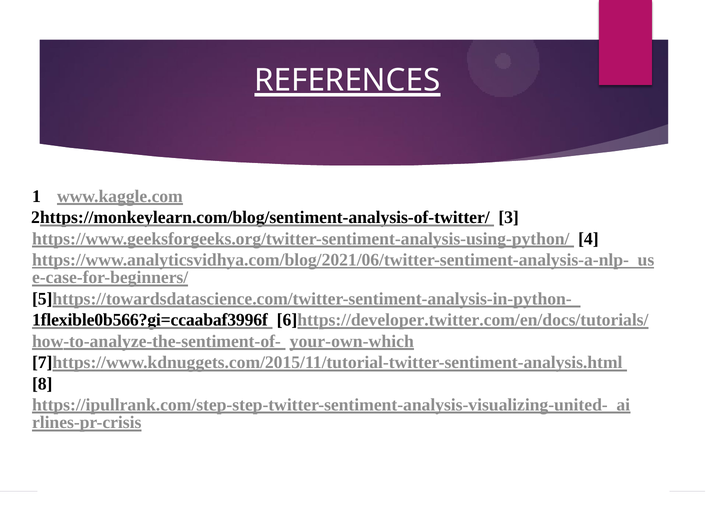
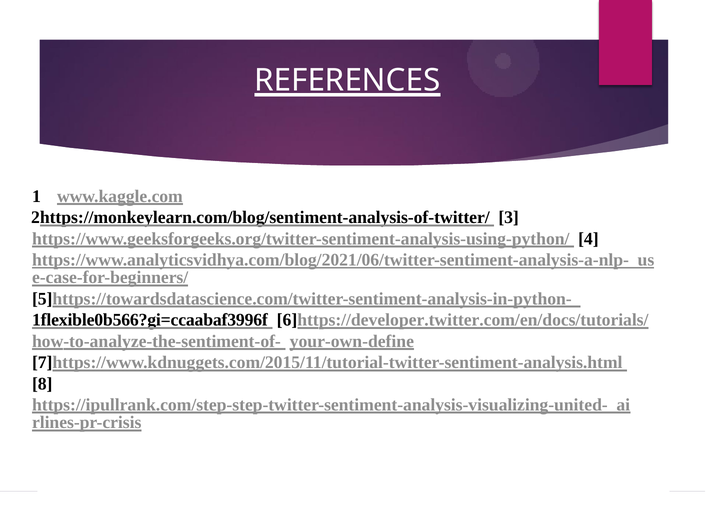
your-own-which: your-own-which -> your-own-define
